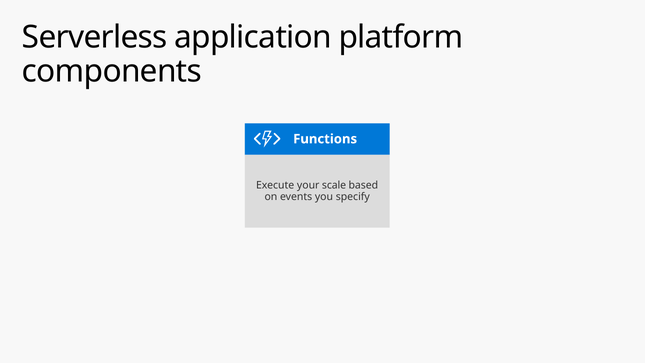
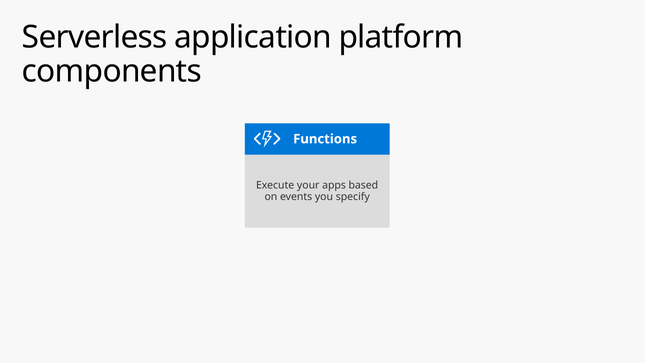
scale: scale -> apps
